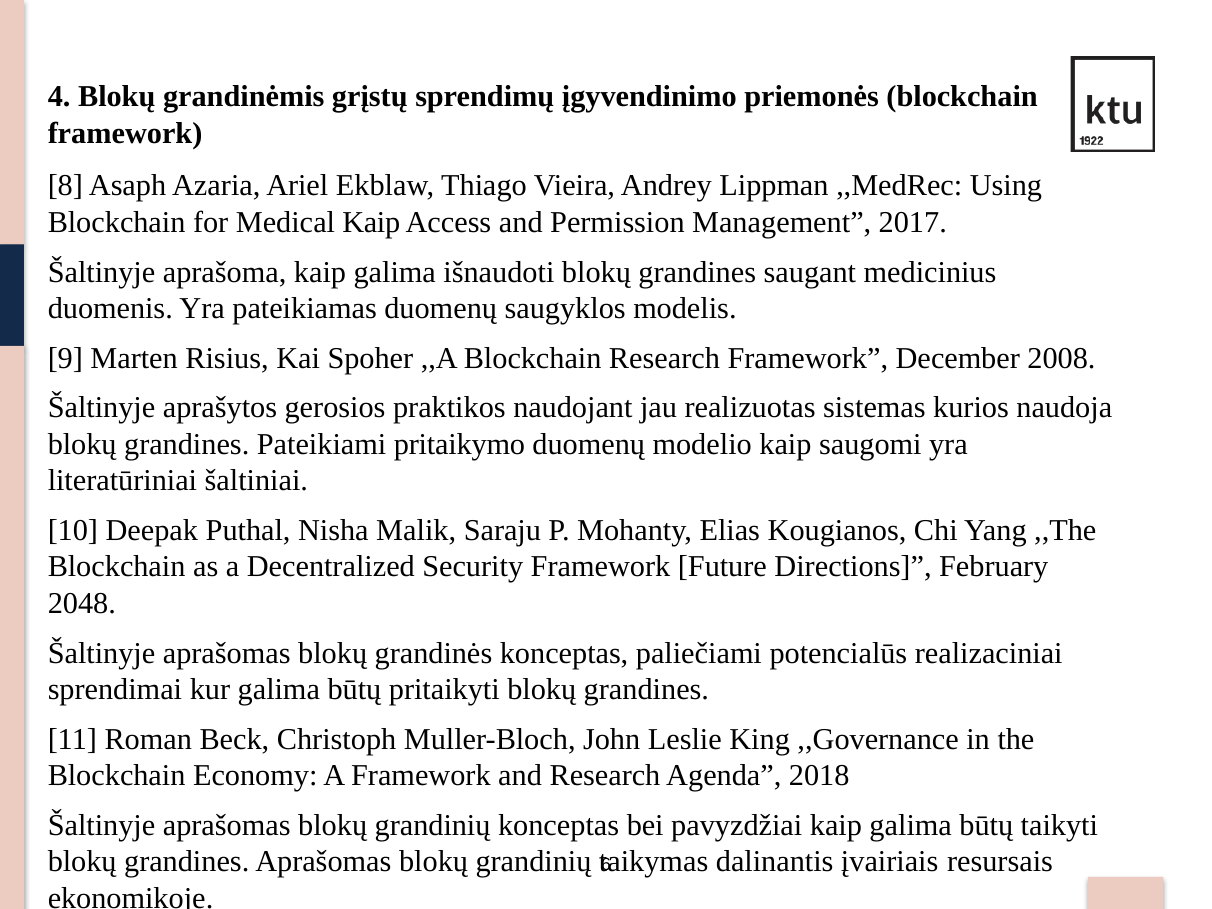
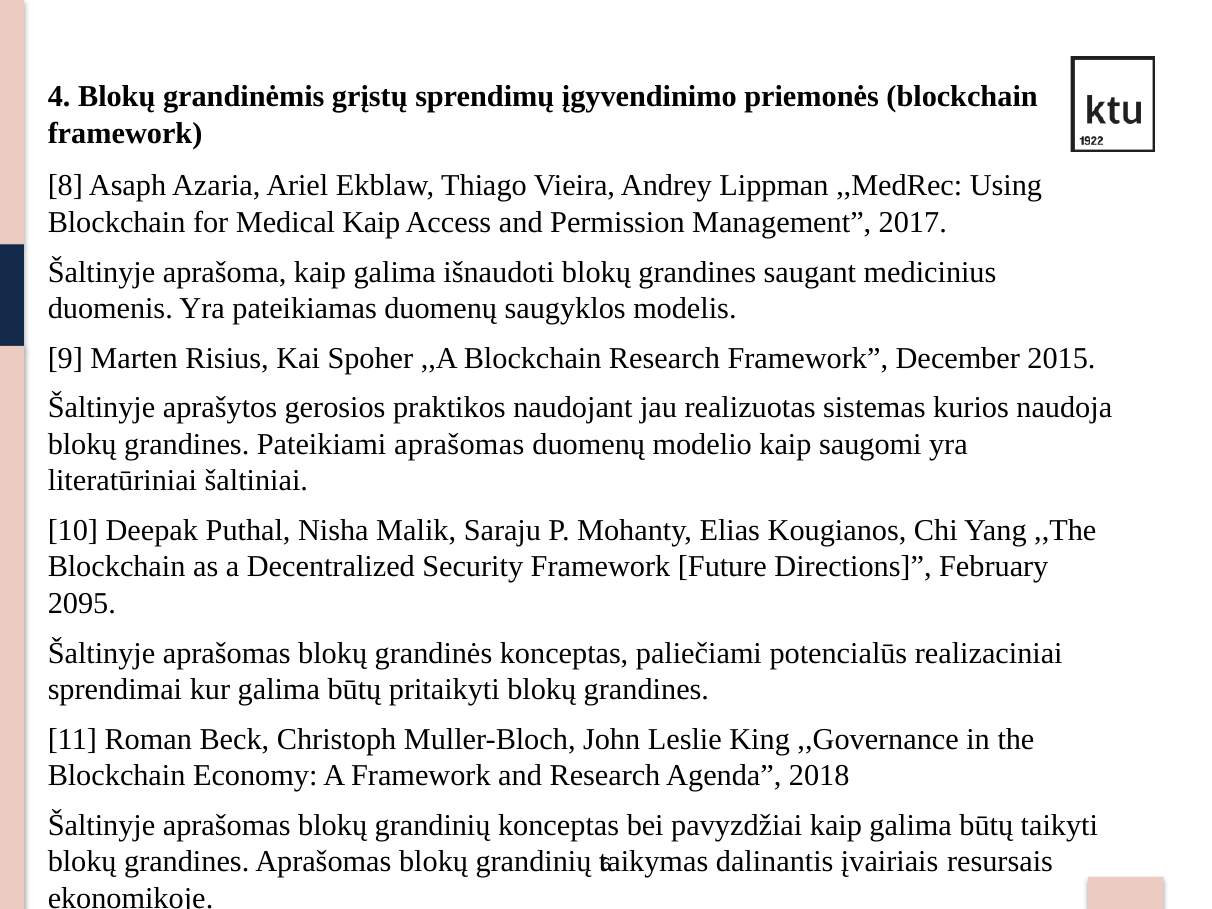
2008: 2008 -> 2015
Pateikiami pritaikymo: pritaikymo -> aprašomas
2048: 2048 -> 2095
